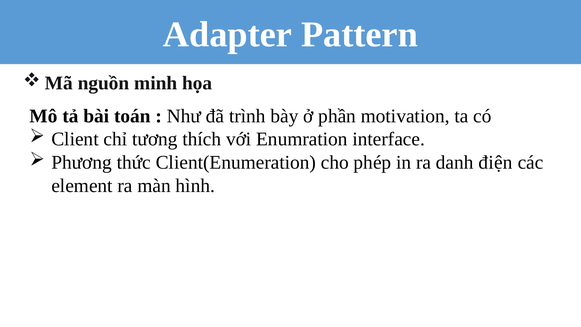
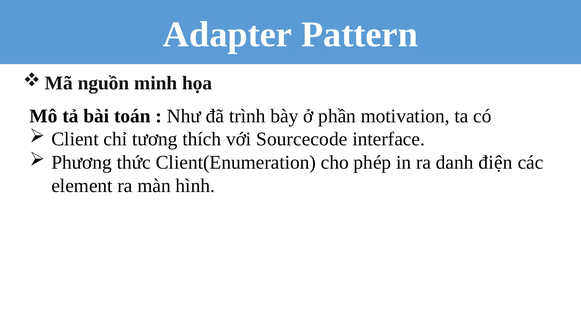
Enumration: Enumration -> Sourcecode
